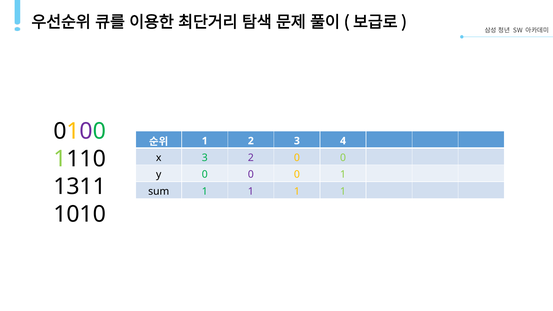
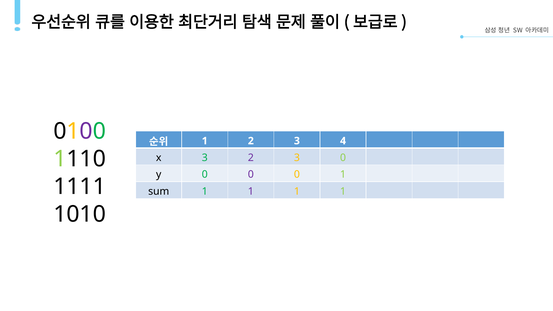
3 2 0: 0 -> 3
1311: 1311 -> 1111
